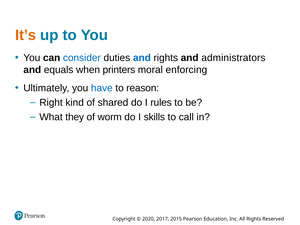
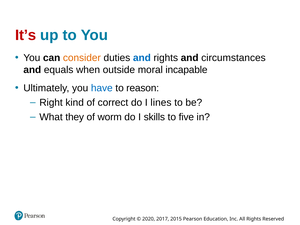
It’s colour: orange -> red
consider colour: blue -> orange
administrators: administrators -> circumstances
printers: printers -> outside
enforcing: enforcing -> incapable
shared: shared -> correct
rules: rules -> lines
call: call -> five
